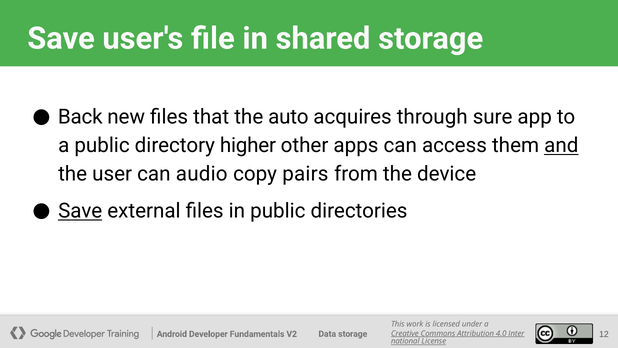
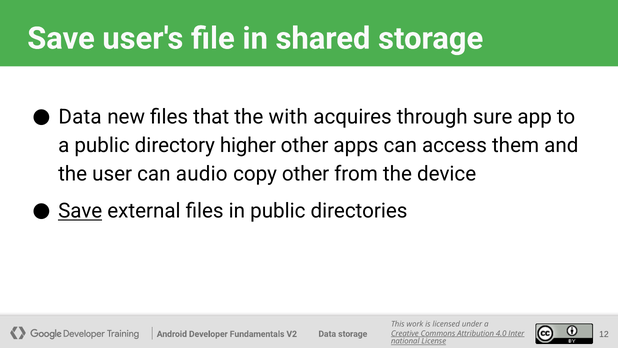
Back at (80, 117): Back -> Data
auto: auto -> with
and underline: present -> none
copy pairs: pairs -> other
